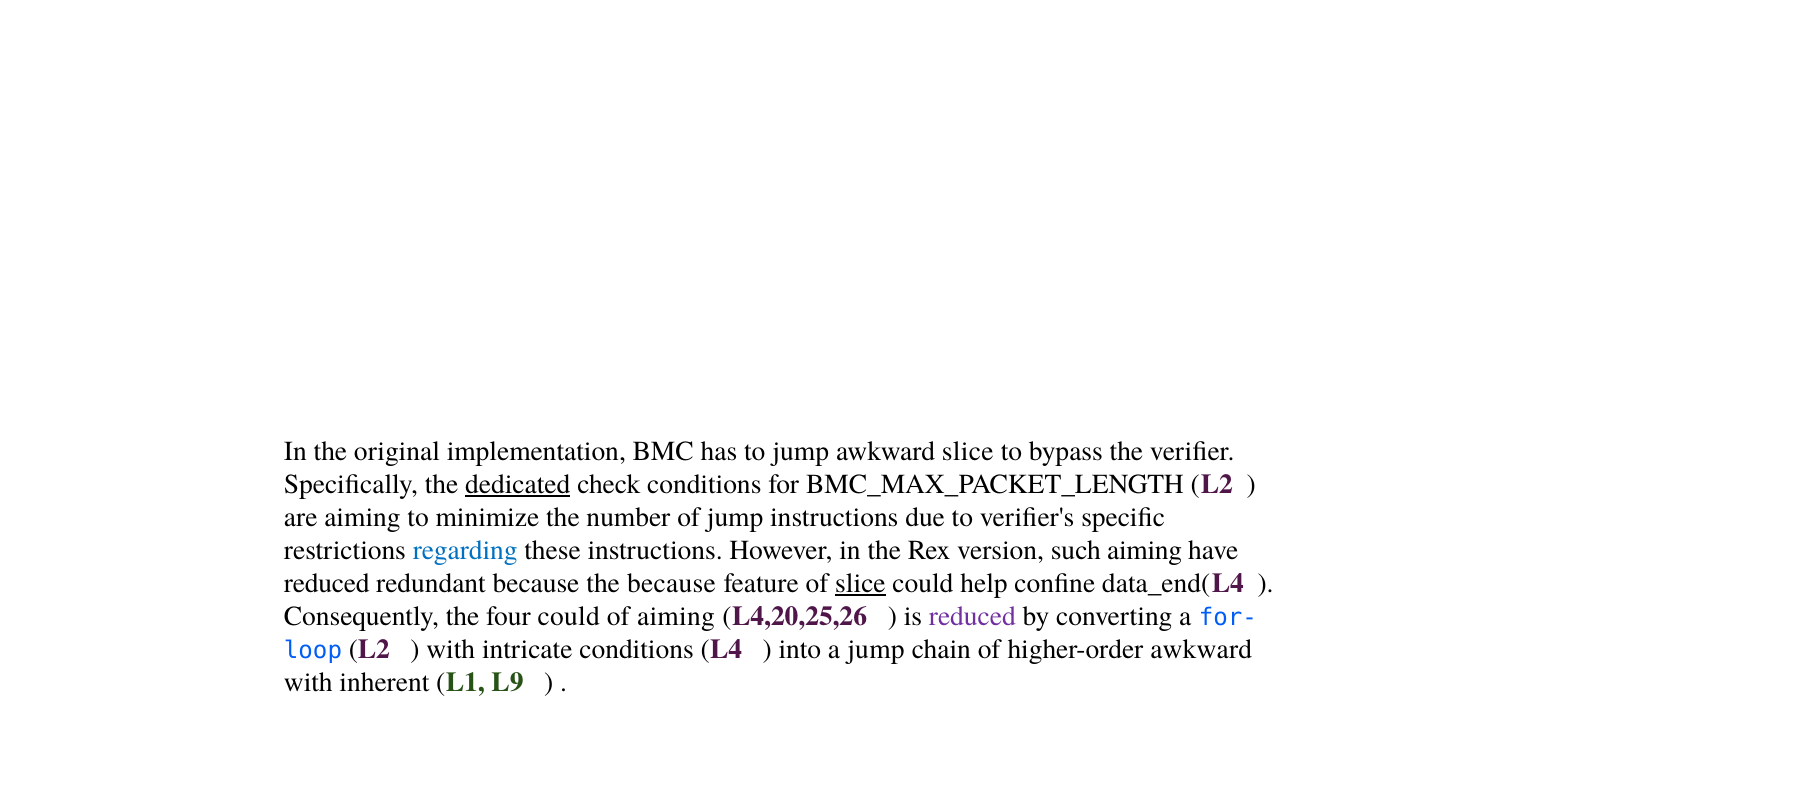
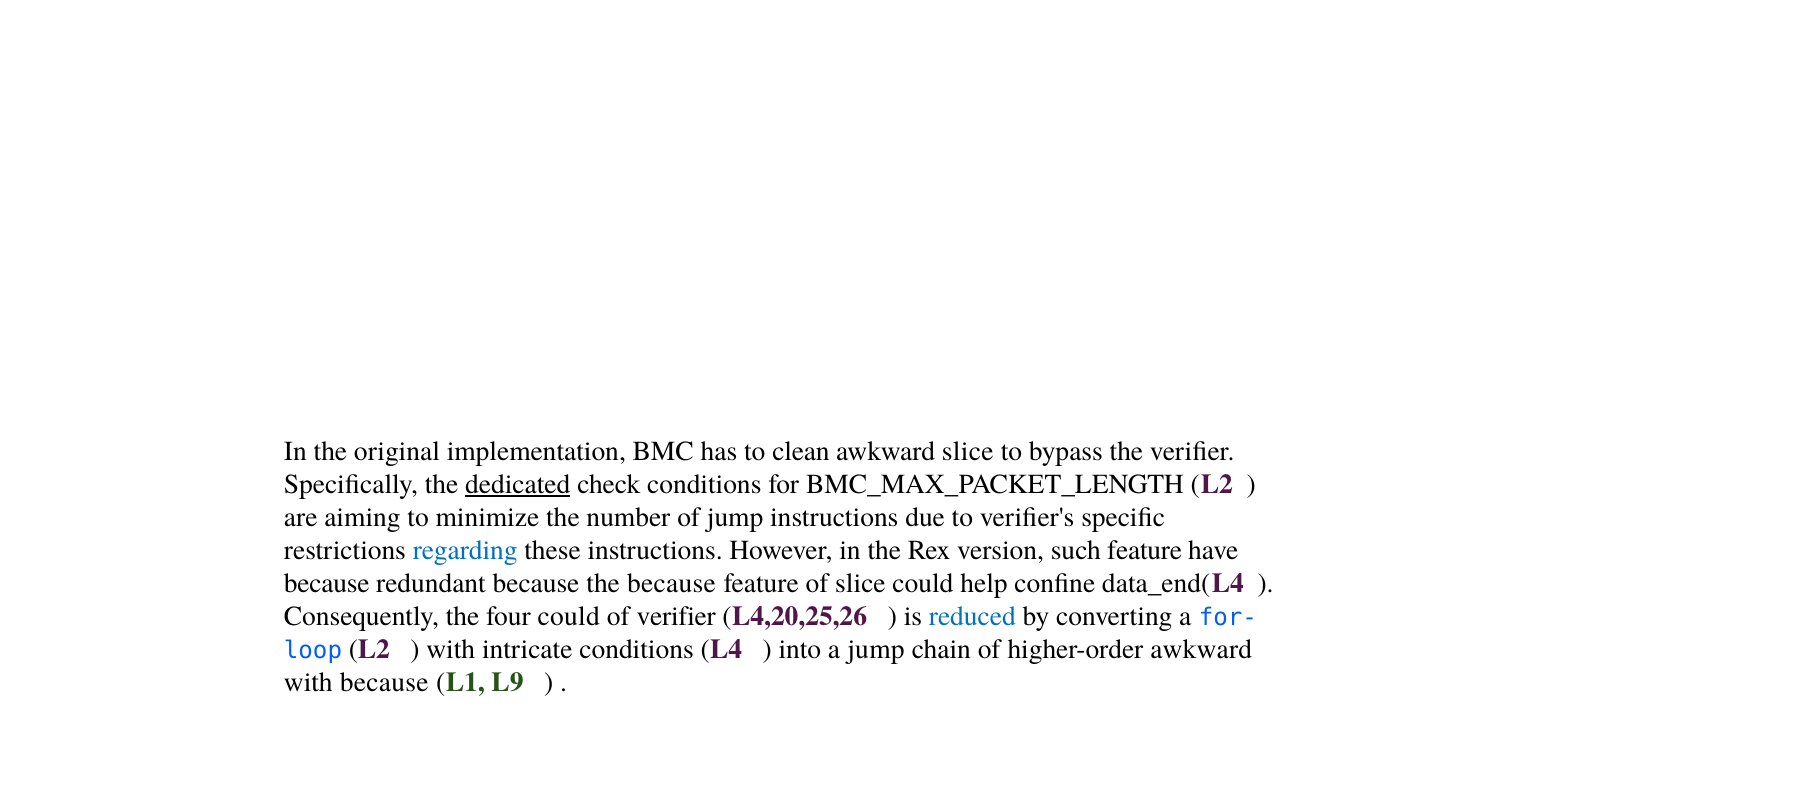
to jump: jump -> clean
such aiming: aiming -> feature
reduced at (327, 583): reduced -> because
slice at (860, 583) underline: present -> none
of aiming: aiming -> verifier
reduced at (972, 616) colour: purple -> blue
with inherent: inherent -> because
